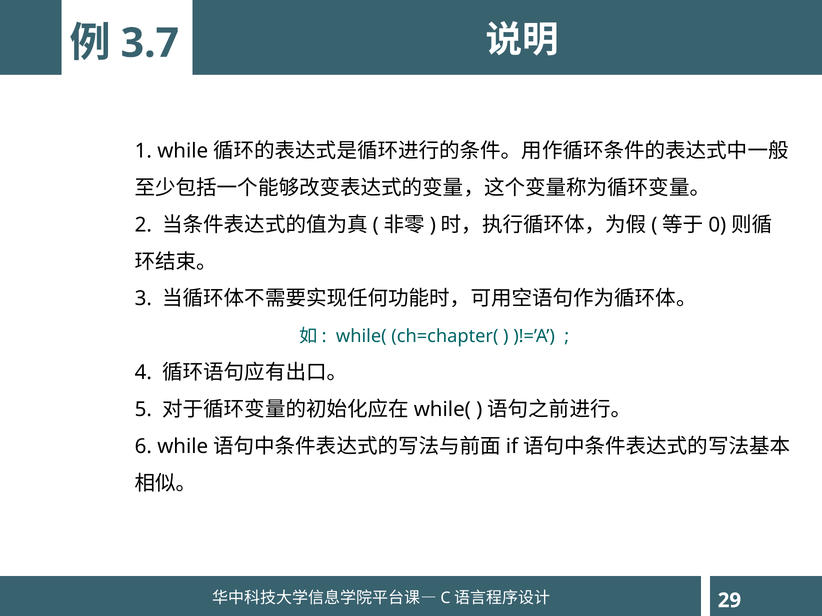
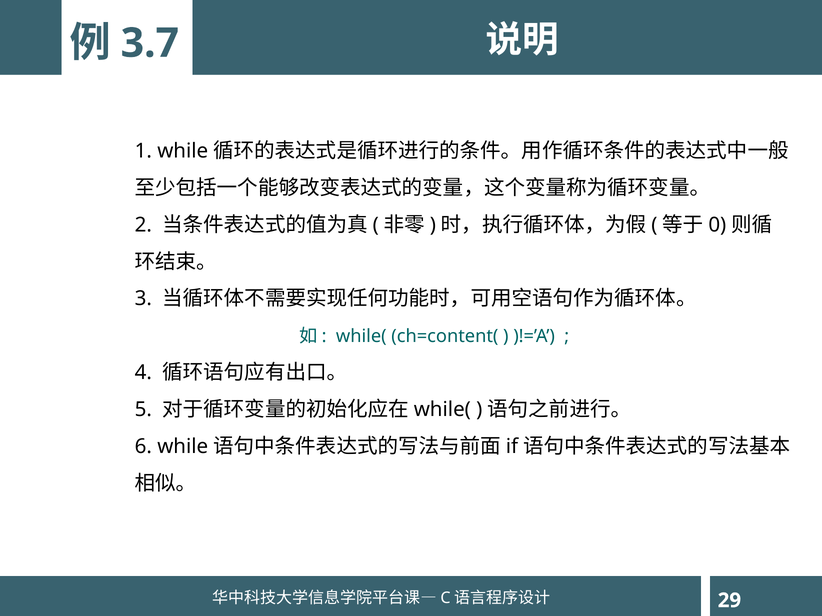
ch=chapter(: ch=chapter( -> ch=content(
